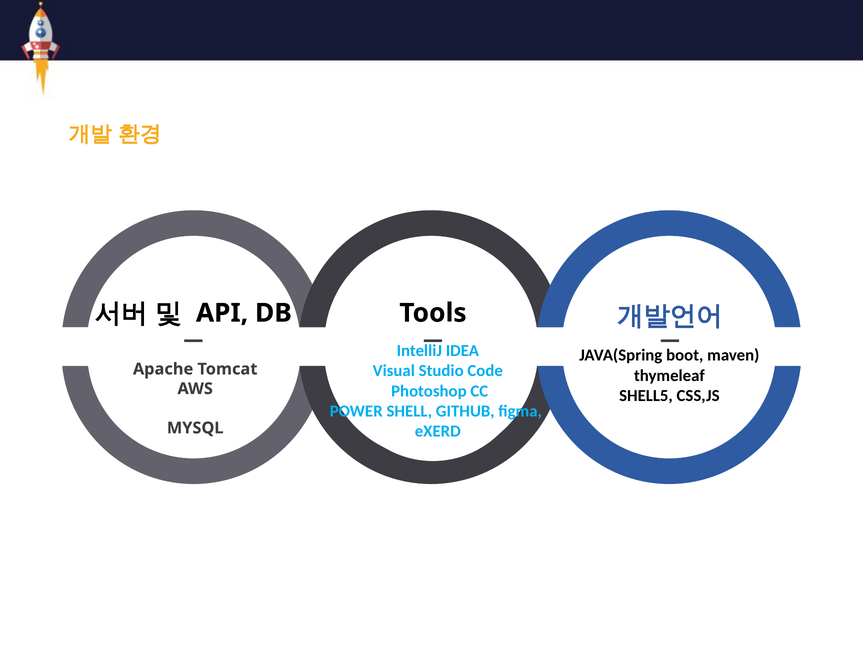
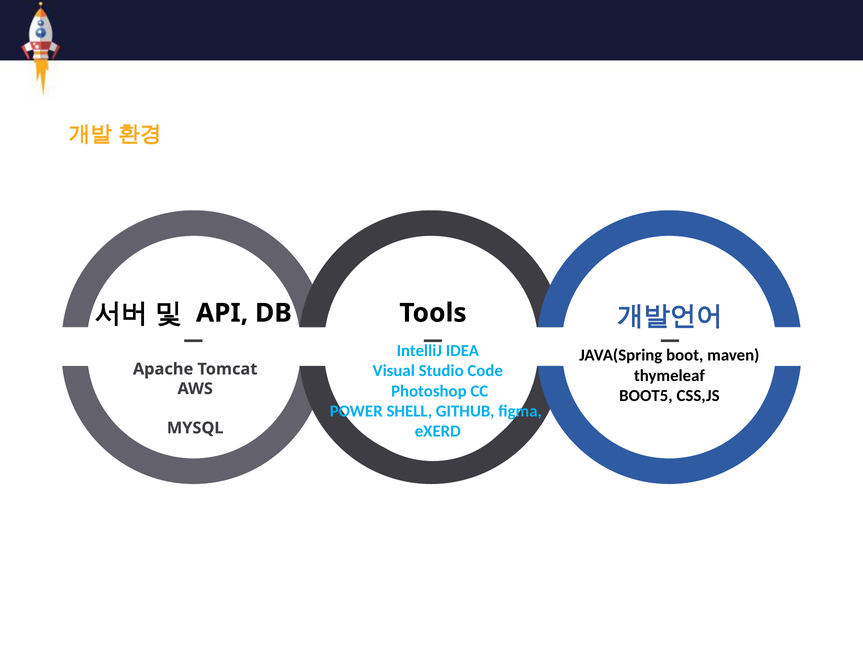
SHELL5: SHELL5 -> BOOT5
